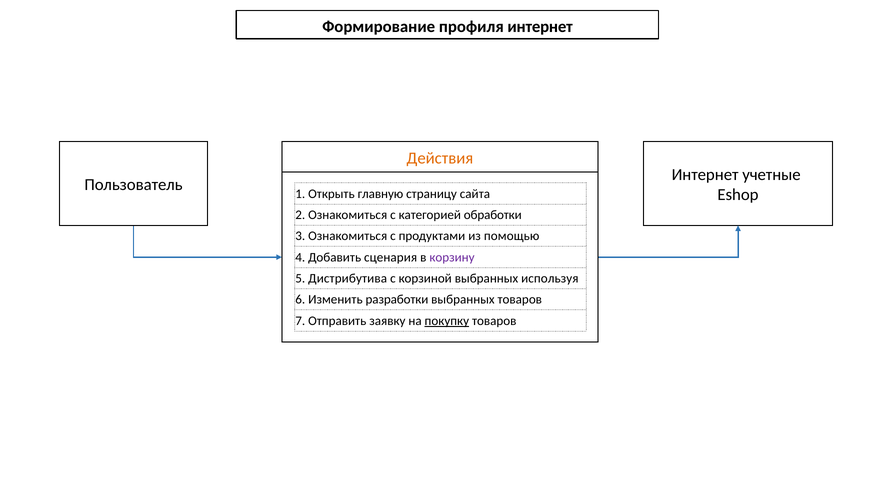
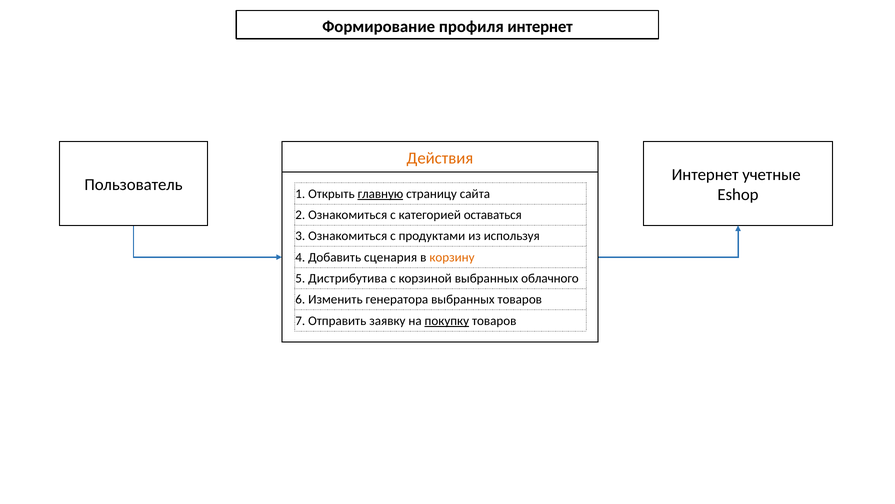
главную underline: none -> present
обработки: обработки -> оставаться
помощью: помощью -> используя
корзину colour: purple -> orange
используя: используя -> облачного
разработки: разработки -> генератора
